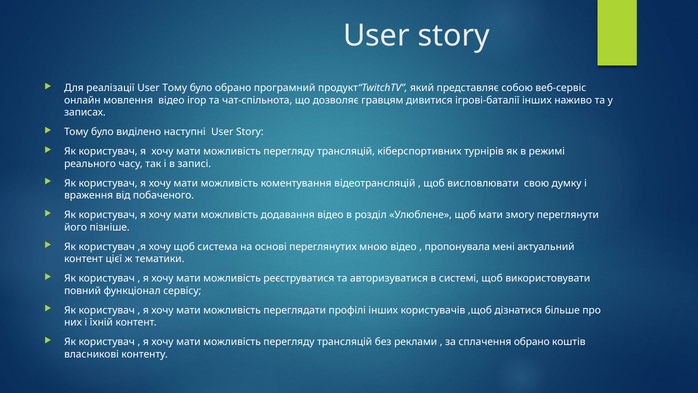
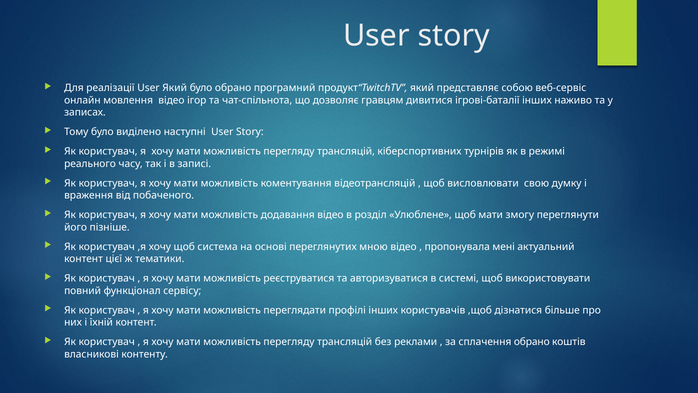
User Тому: Тому -> Який
